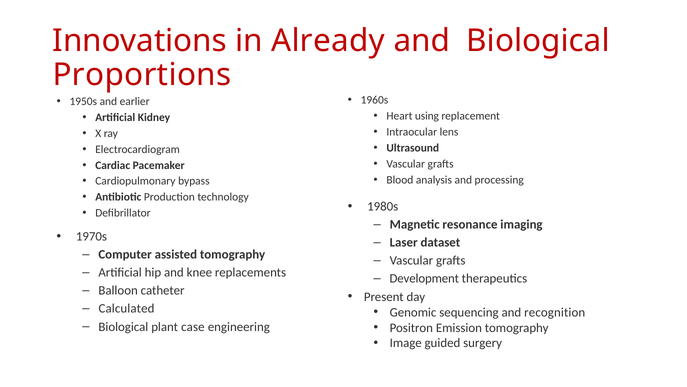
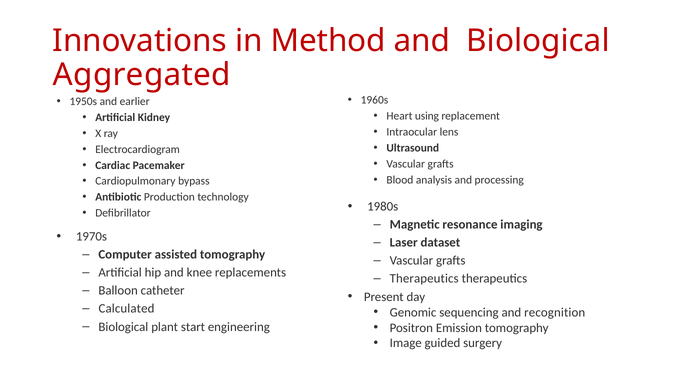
Already: Already -> Method
Proportions: Proportions -> Aggregated
Development at (424, 278): Development -> Therapeutics
case: case -> start
